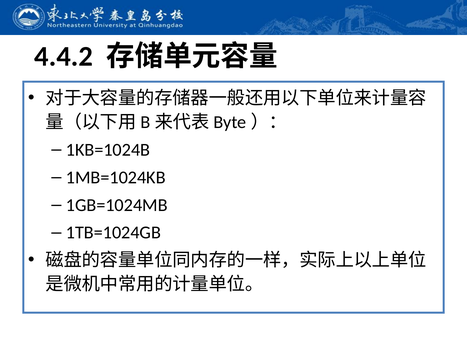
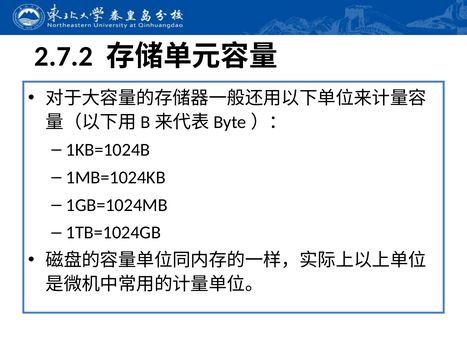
4.4.2: 4.4.2 -> 2.7.2
